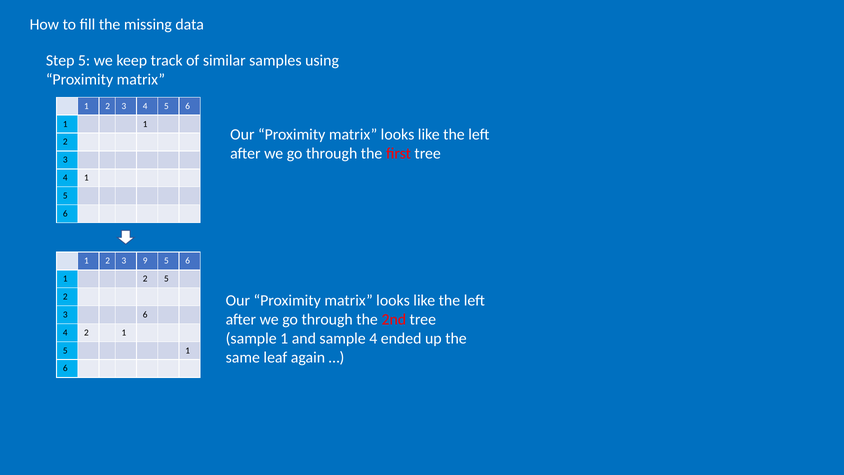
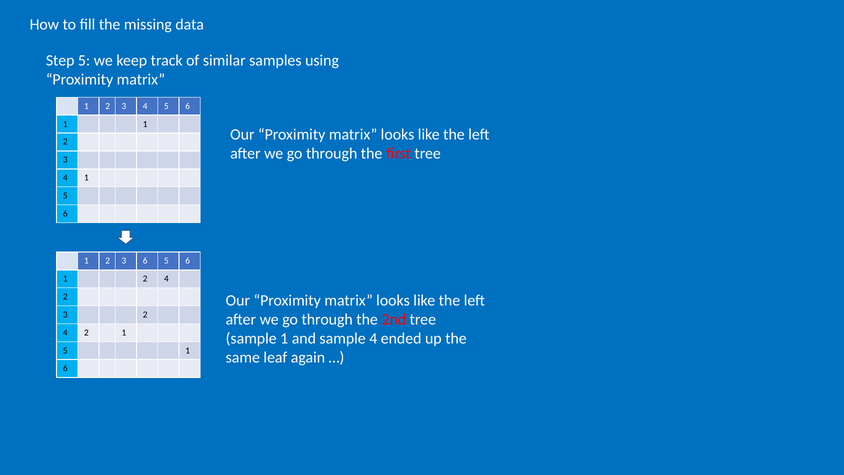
3 9: 9 -> 6
1 2 5: 5 -> 4
3 6: 6 -> 2
